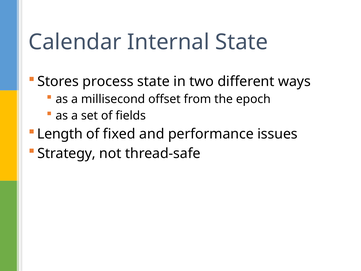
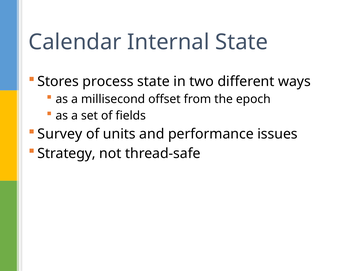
Length: Length -> Survey
fixed: fixed -> units
